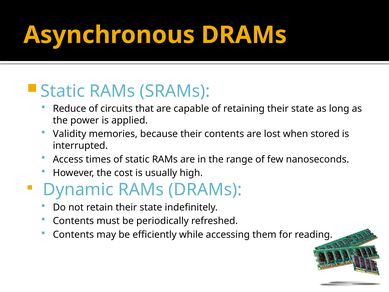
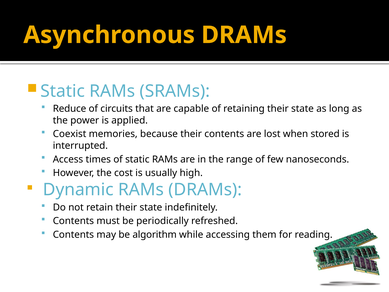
Validity: Validity -> Coexist
efficiently: efficiently -> algorithm
